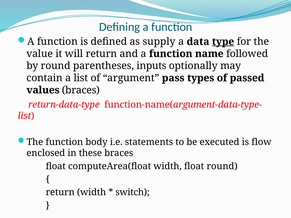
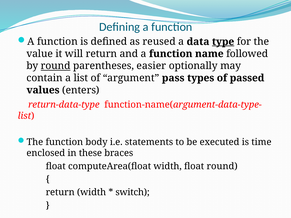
supply: supply -> reused
round at (56, 66) underline: none -> present
inputs: inputs -> easier
values braces: braces -> enters
flow: flow -> time
